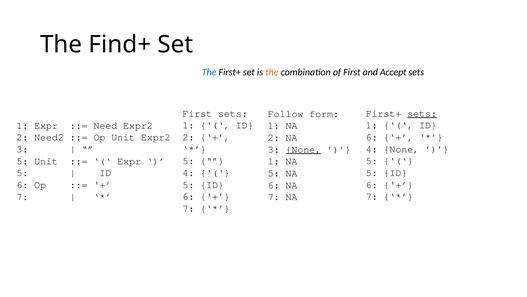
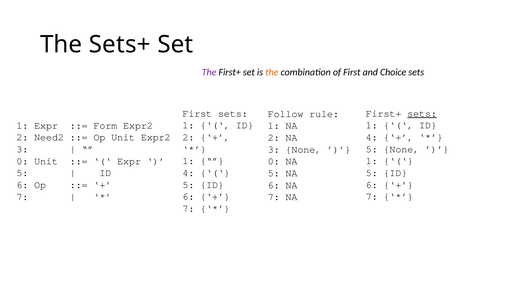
Find+: Find+ -> Sets+
The at (209, 72) colour: blue -> purple
Accept: Accept -> Choice
form: form -> rule
Need: Need -> Form
6 at (372, 137): 6 -> 4
4 at (372, 149): 4 -> 5
None at (303, 149) underline: present -> none
5 at (188, 161): 5 -> 1
5 at (372, 161): 5 -> 1
5 at (22, 161): 5 -> 0
1 at (274, 161): 1 -> 0
